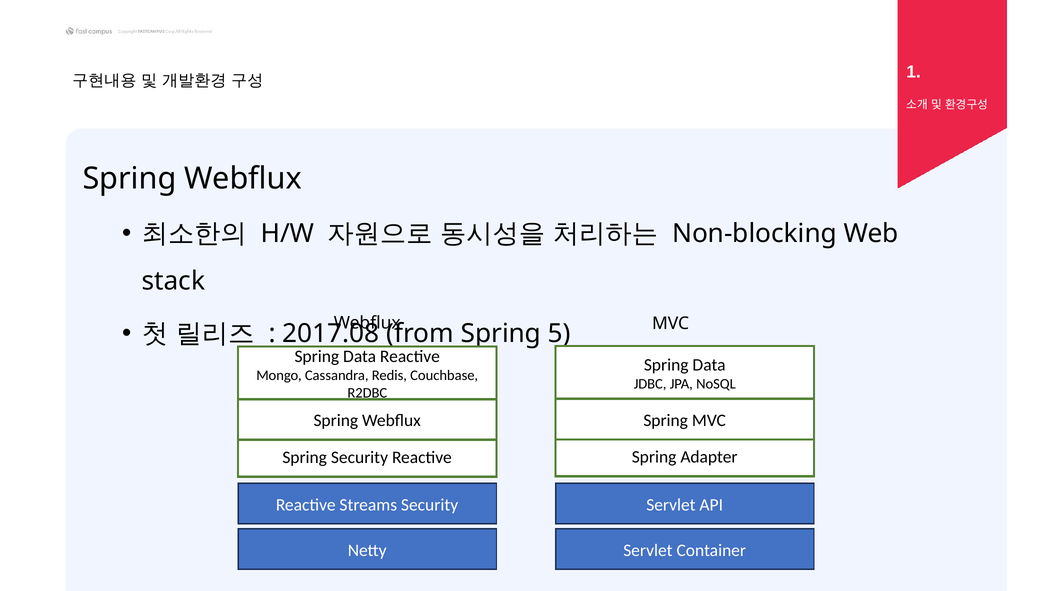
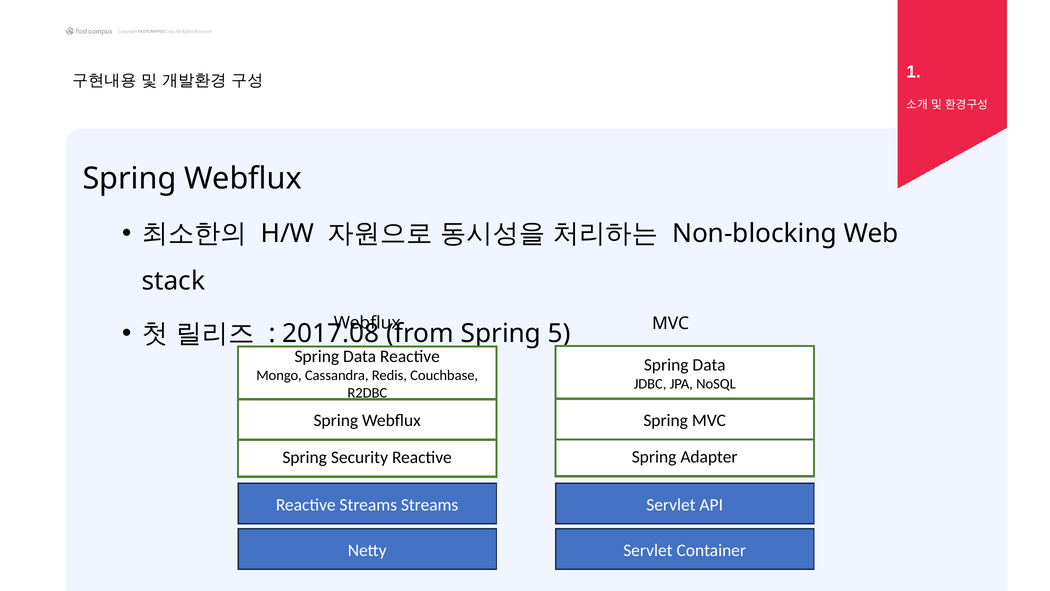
Streams Security: Security -> Streams
